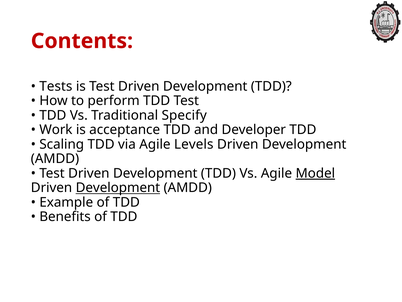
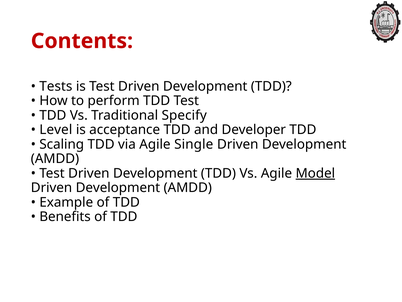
Work: Work -> Level
Levels: Levels -> Single
Development at (118, 188) underline: present -> none
